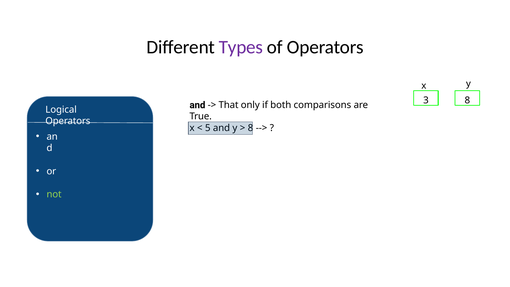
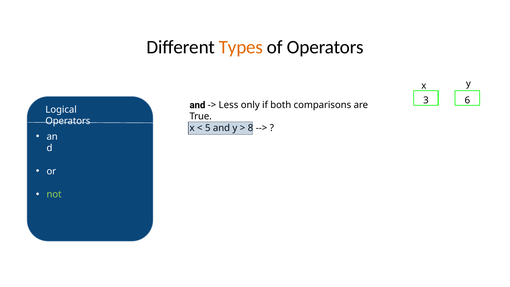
Types colour: purple -> orange
3 8: 8 -> 6
That: That -> Less
